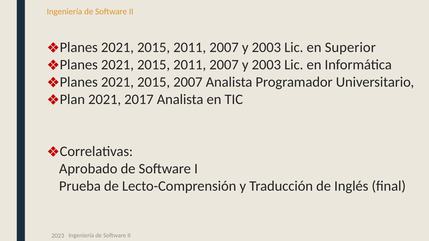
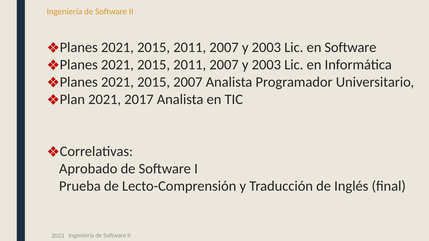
en Superior: Superior -> Software
